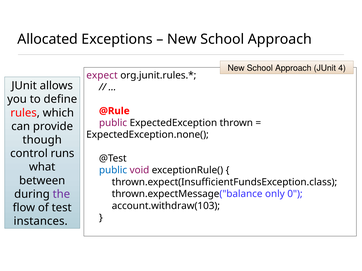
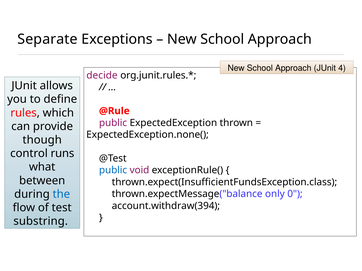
Allocated: Allocated -> Separate
expect: expect -> decide
the colour: purple -> blue
account.withdraw(103: account.withdraw(103 -> account.withdraw(394
instances: instances -> substring
